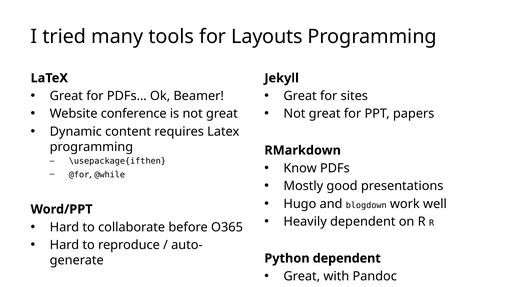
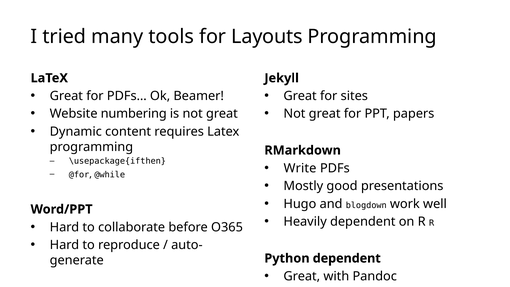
conference: conference -> numbering
Know: Know -> Write
